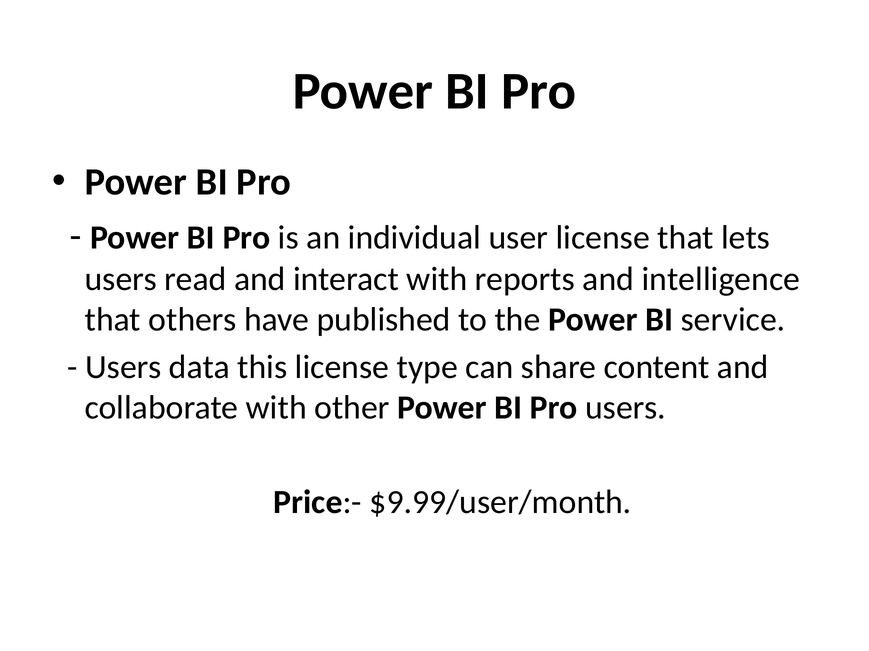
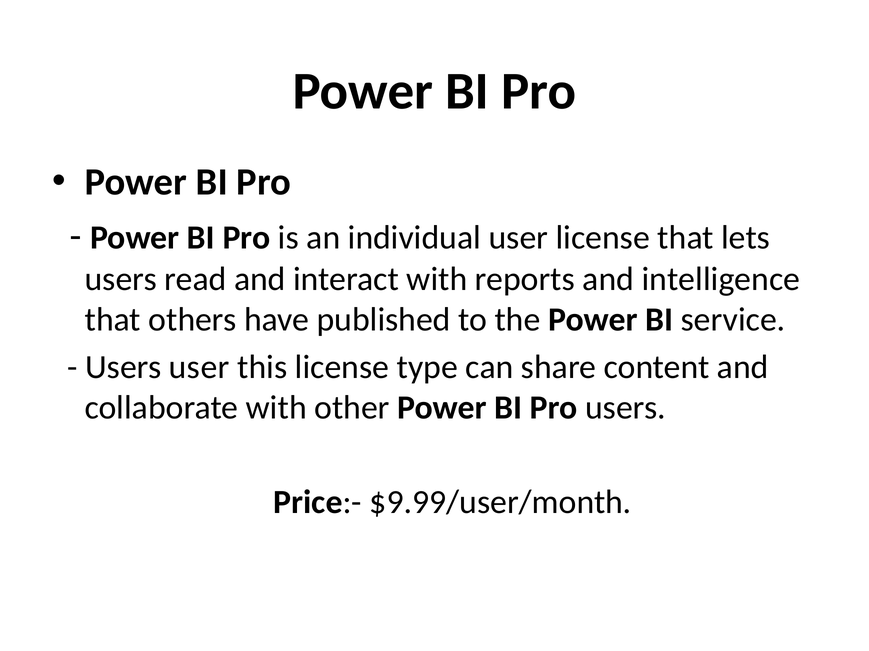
Users data: data -> user
